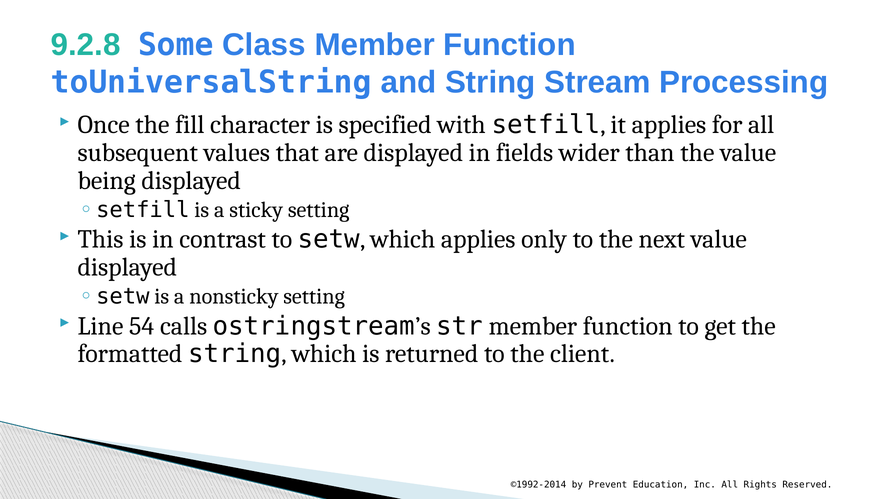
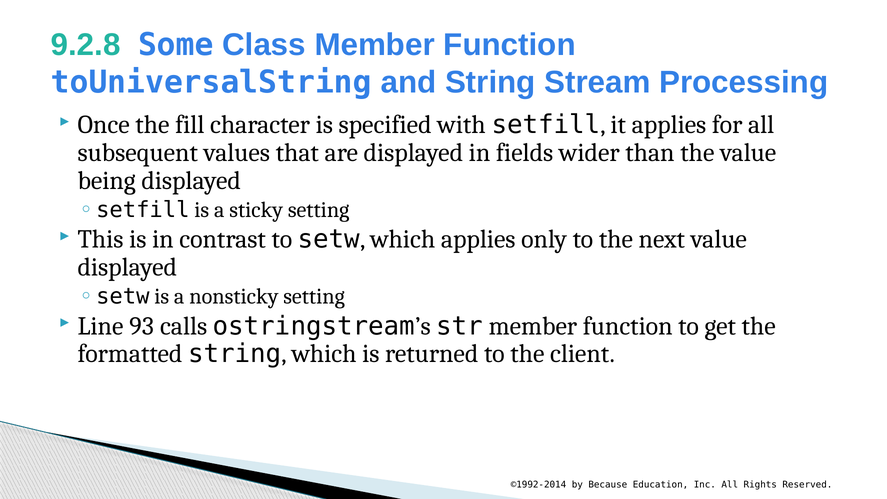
54: 54 -> 93
Prevent: Prevent -> Because
